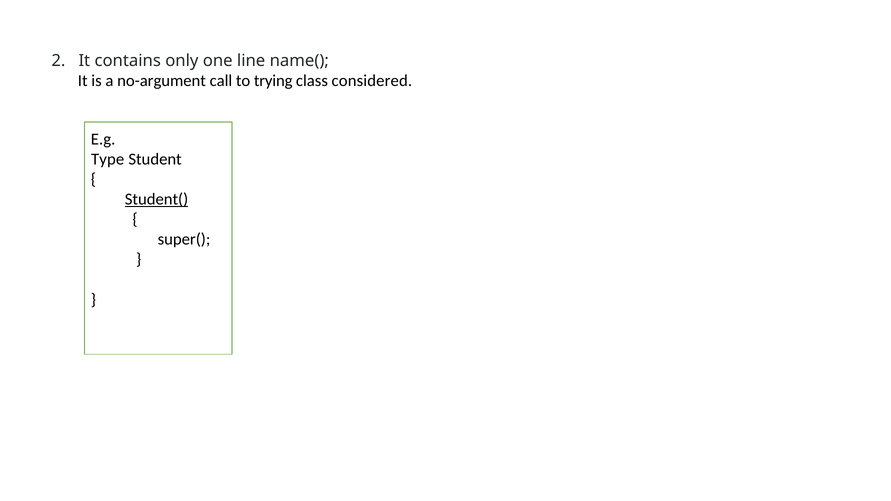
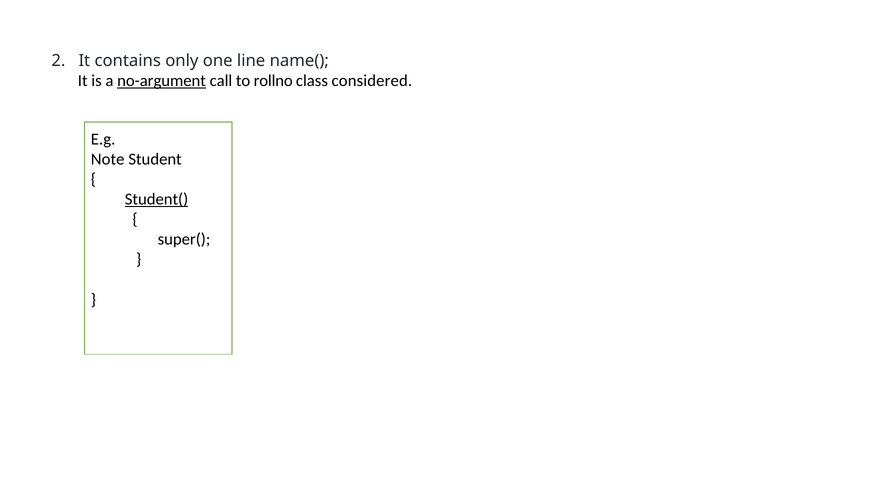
no-argument underline: none -> present
trying: trying -> rollno
Type: Type -> Note
